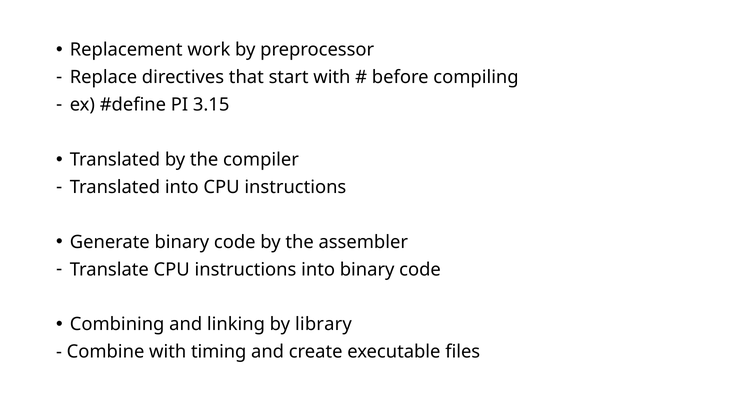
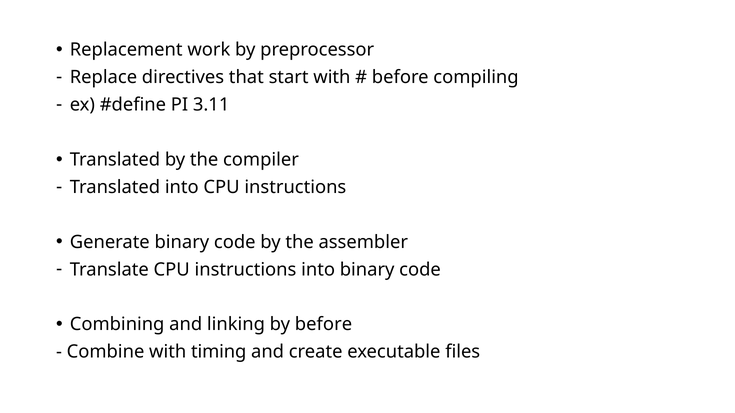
3.15: 3.15 -> 3.11
by library: library -> before
